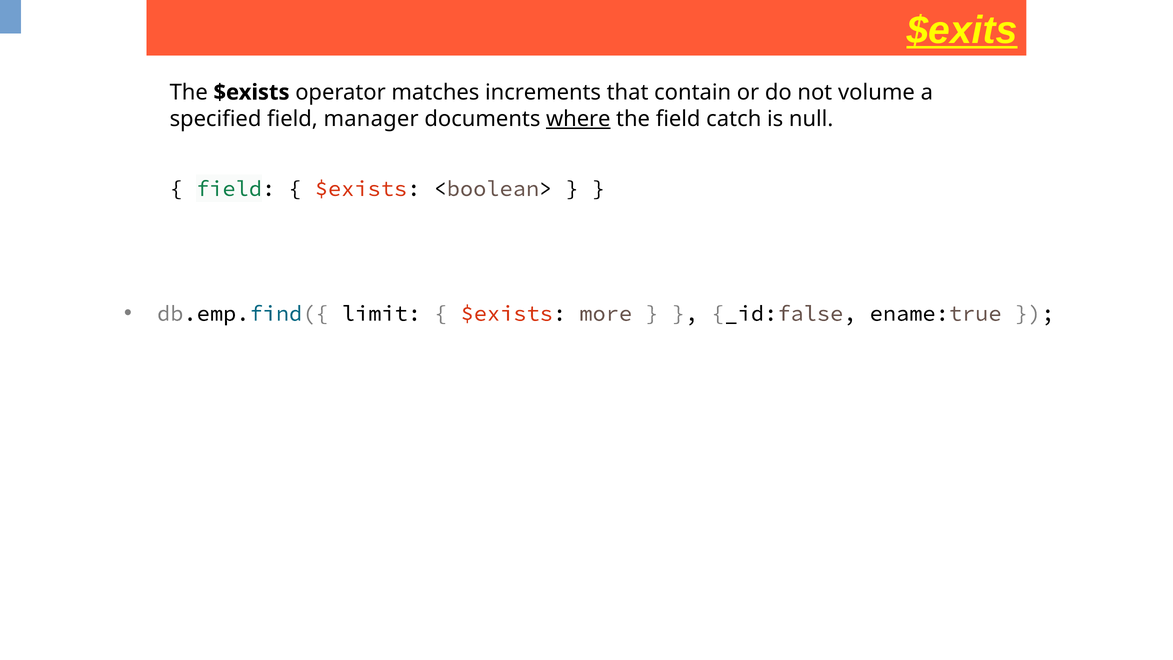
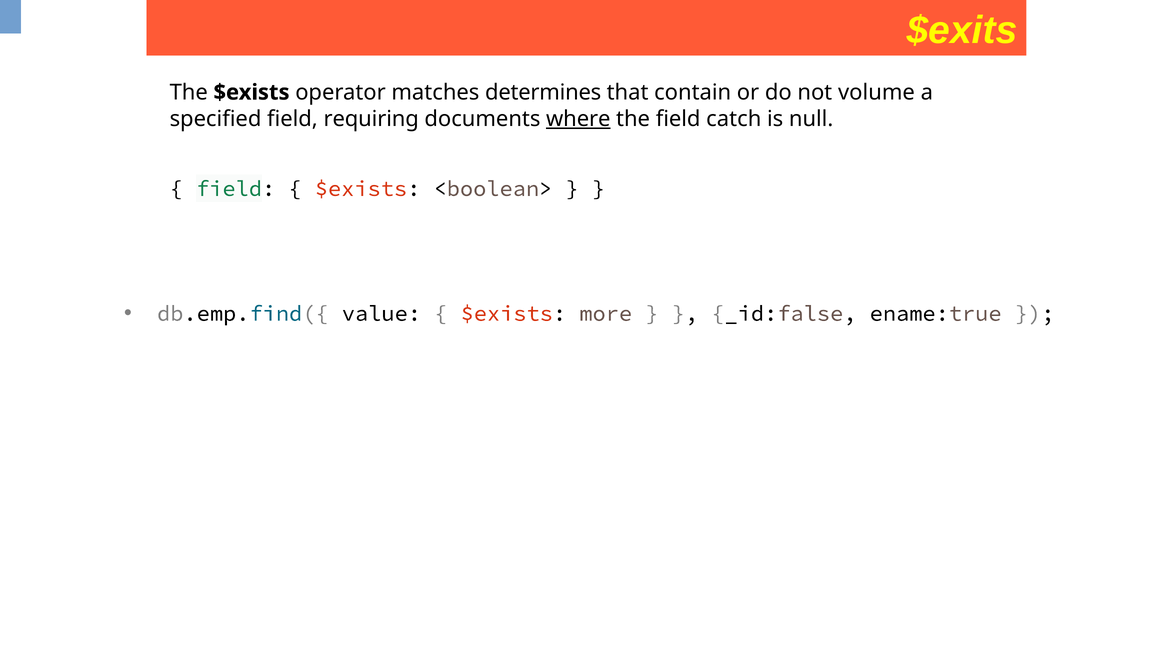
$exits underline: present -> none
increments: increments -> determines
manager: manager -> requiring
limit: limit -> value
